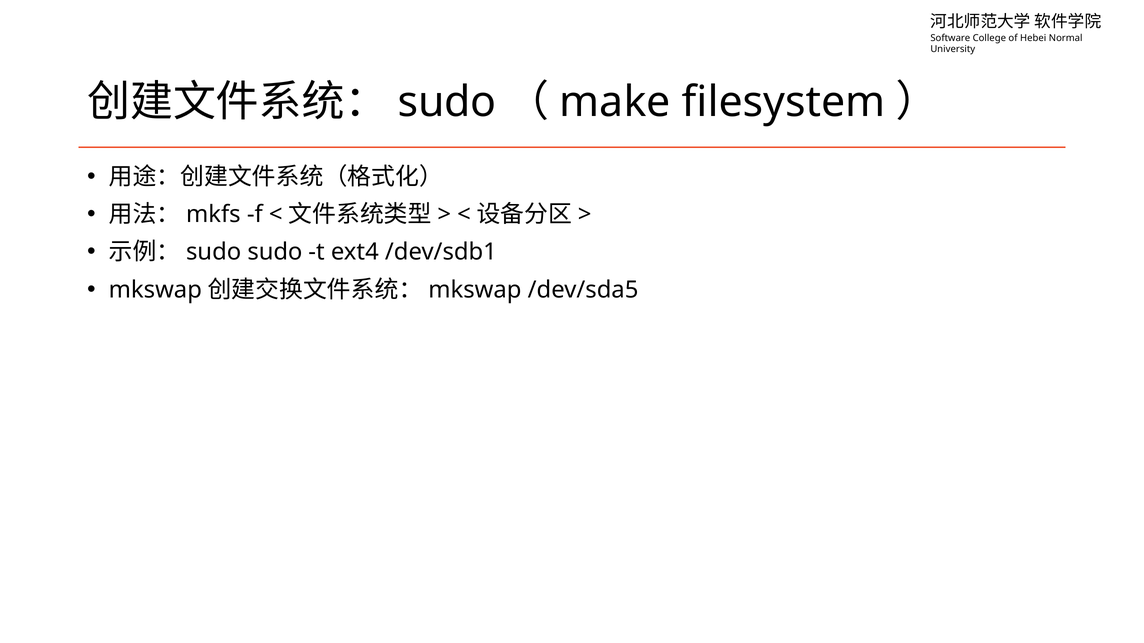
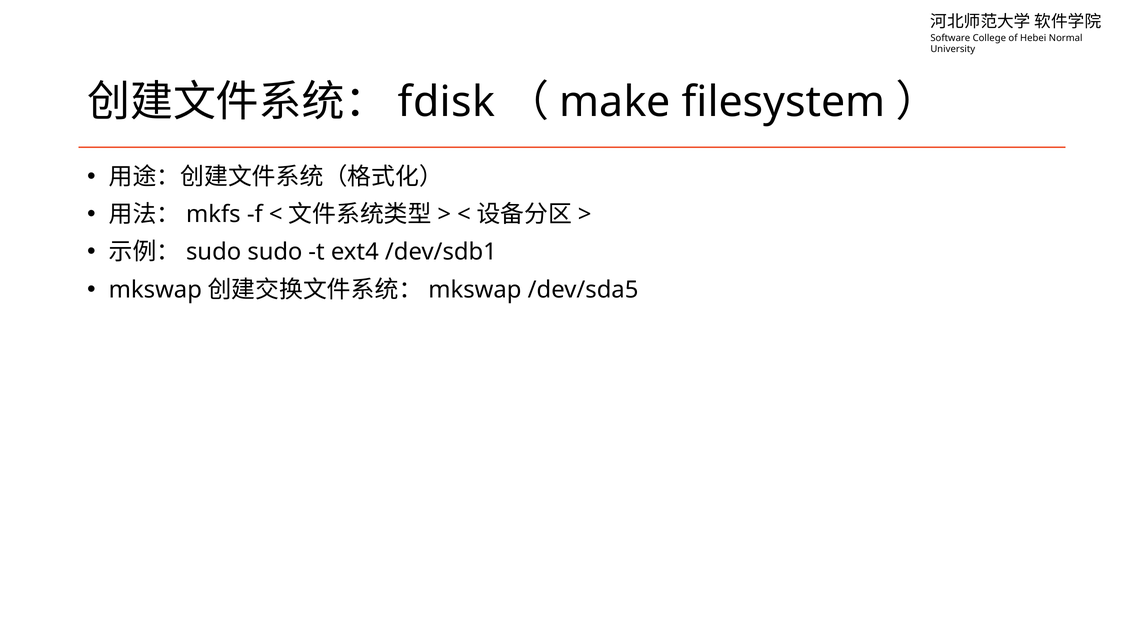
sudo at (447, 102): sudo -> fdisk
